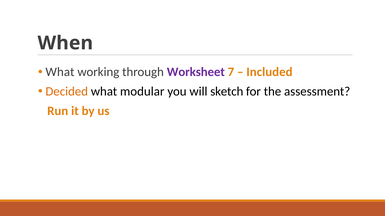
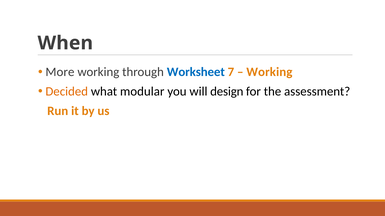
What at (60, 72): What -> More
Worksheet colour: purple -> blue
Included at (269, 72): Included -> Working
sketch: sketch -> design
